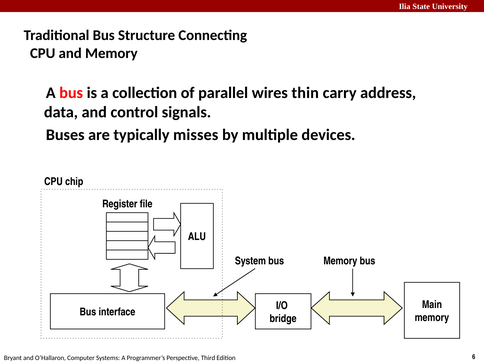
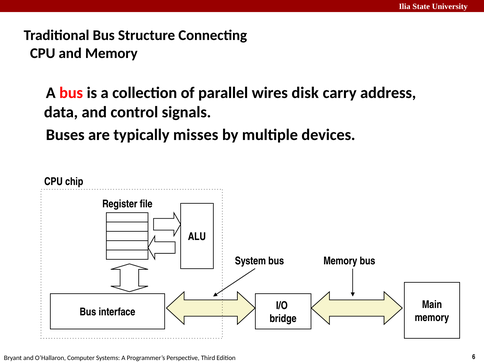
thin: thin -> disk
